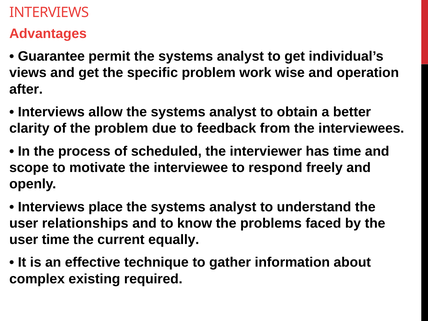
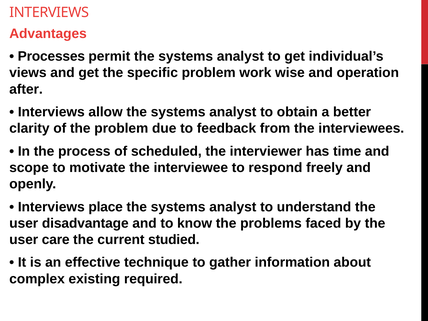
Guarantee: Guarantee -> Processes
relationships: relationships -> disadvantage
user time: time -> care
equally: equally -> studied
